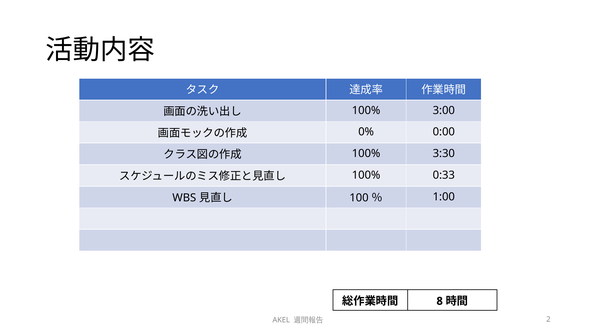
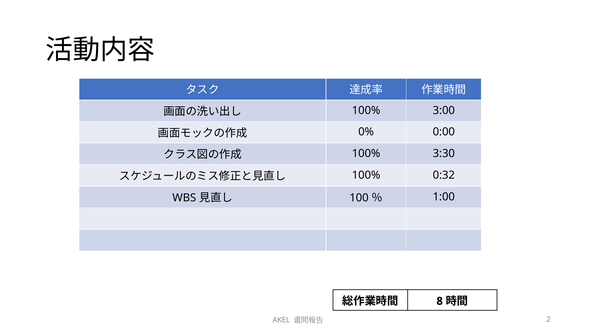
0:33: 0:33 -> 0:32
